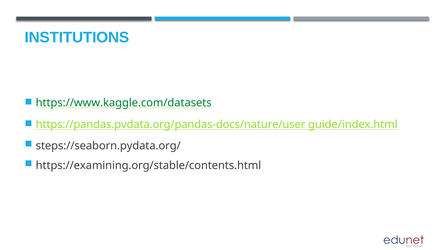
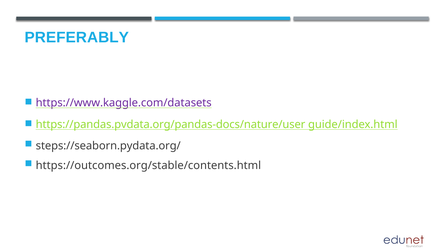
INSTITUTIONS: INSTITUTIONS -> PREFERABLY
https://www.kaggle.com/datasets colour: green -> purple
https://examining.org/stable/contents.html: https://examining.org/stable/contents.html -> https://outcomes.org/stable/contents.html
